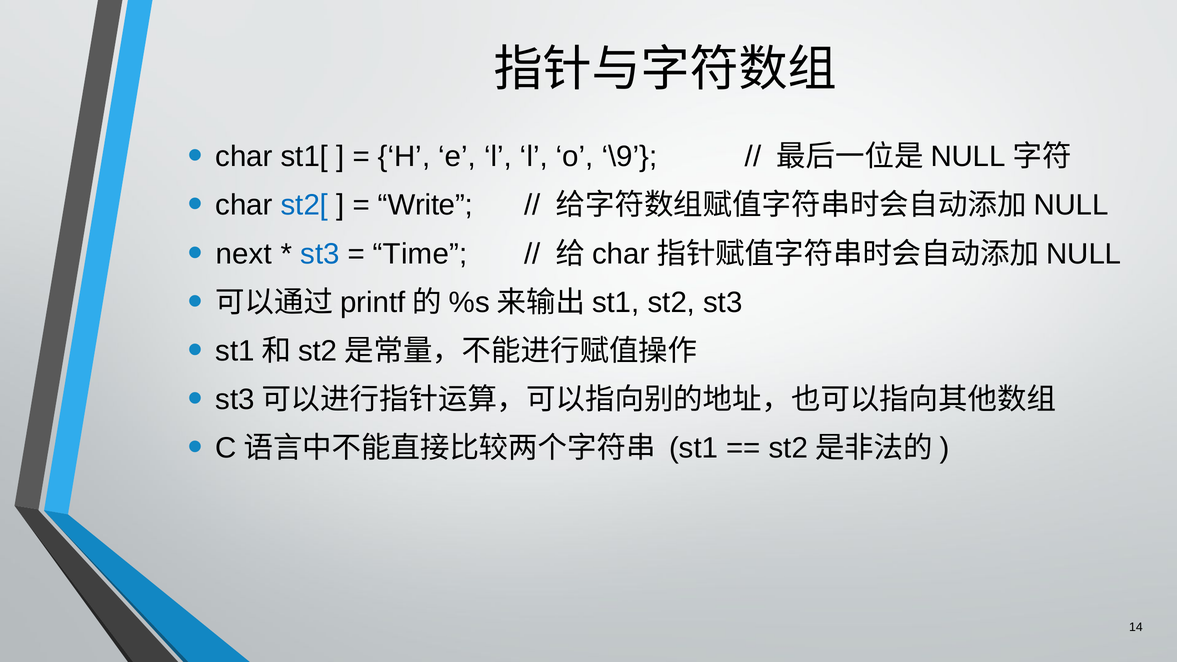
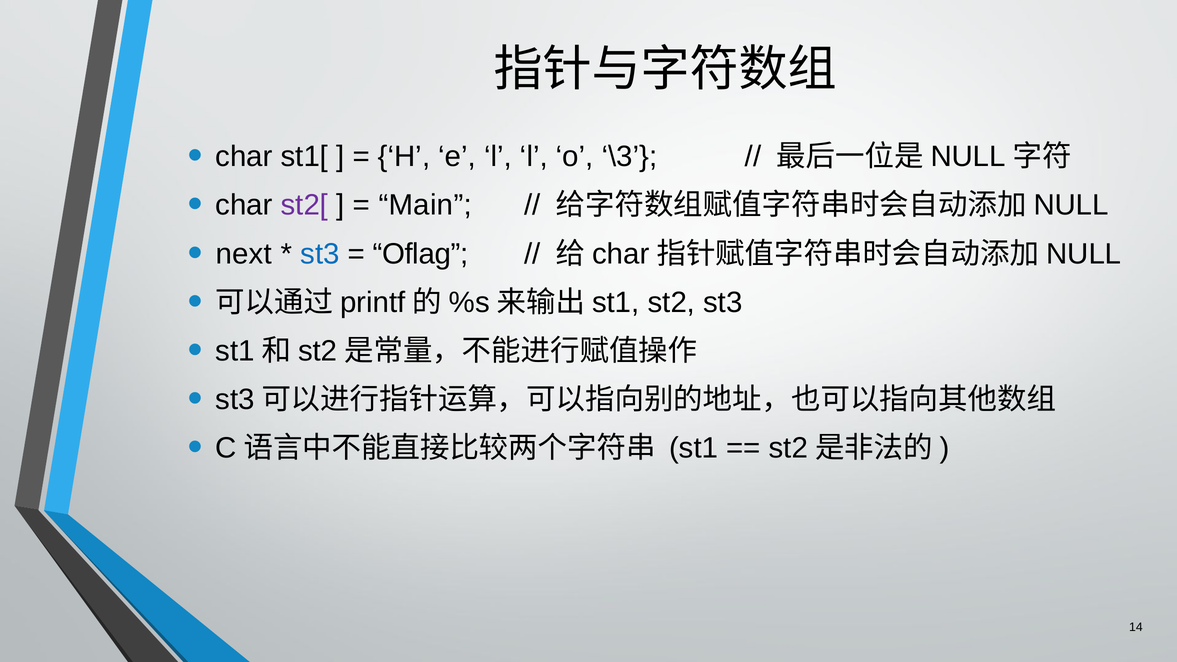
\9: \9 -> \3
st2[ colour: blue -> purple
Write: Write -> Main
Time: Time -> Oflag
